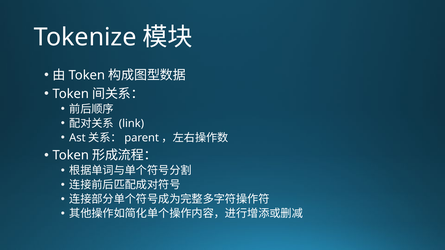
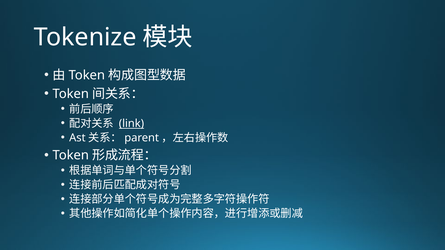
link underline: none -> present
